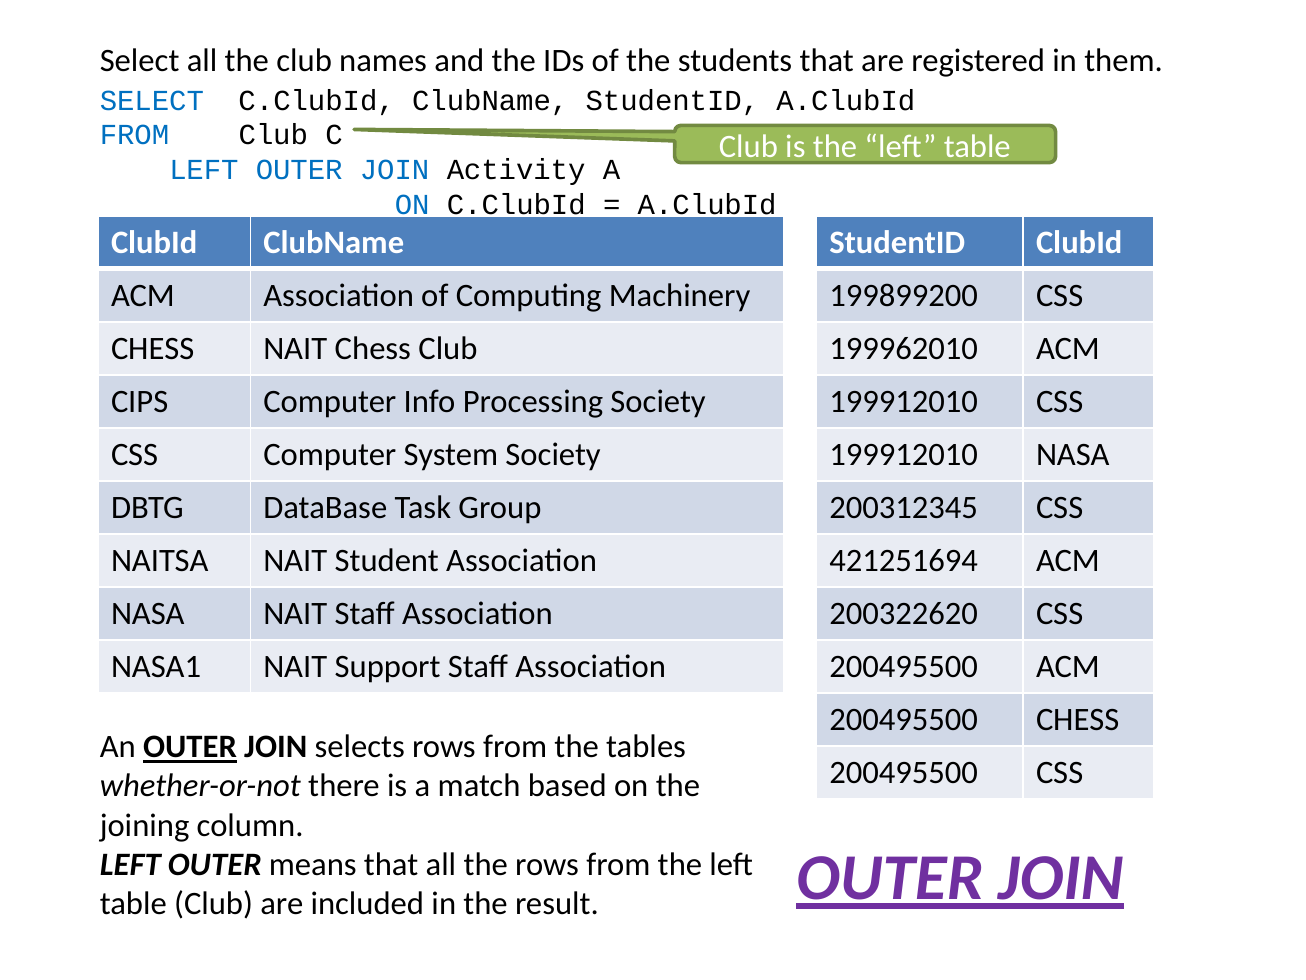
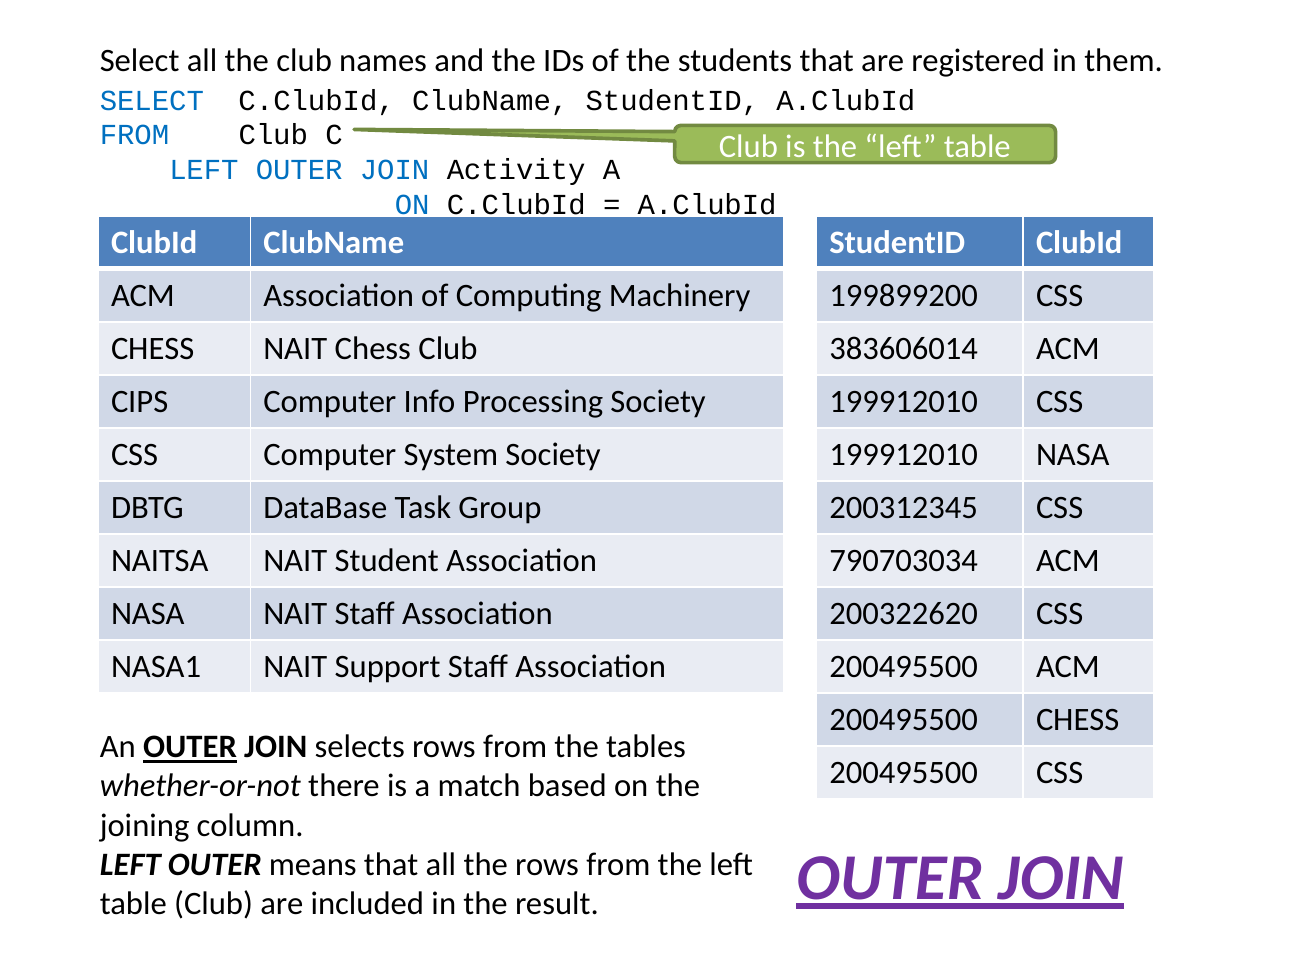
199962010: 199962010 -> 383606014
421251694: 421251694 -> 790703034
